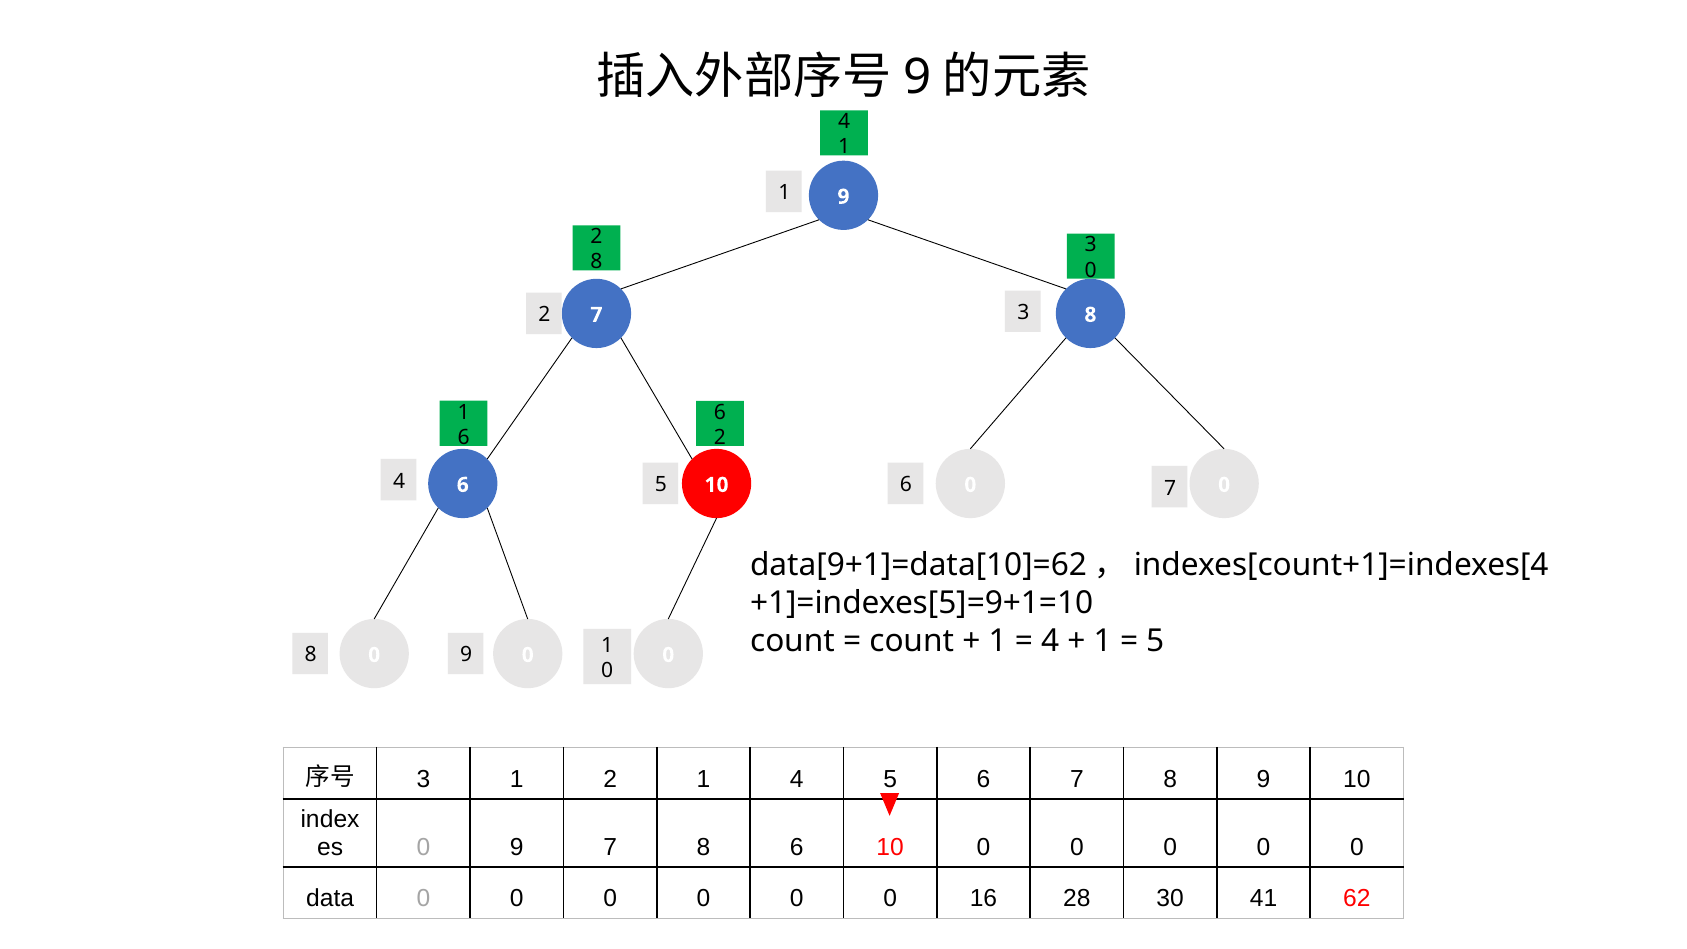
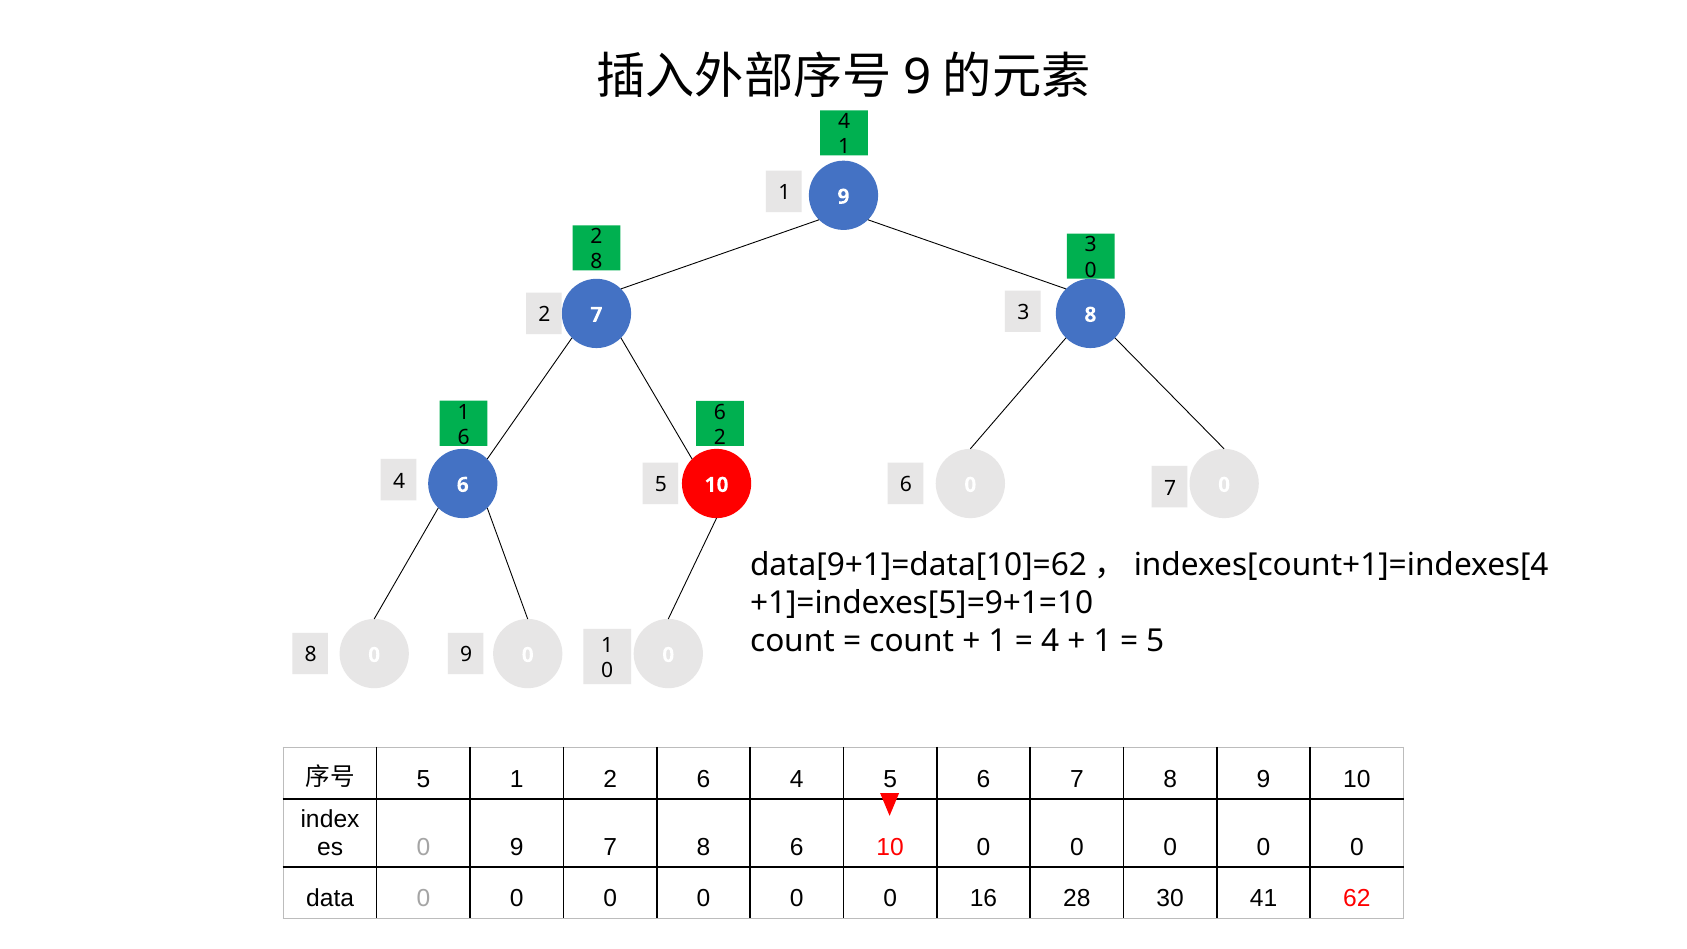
3 at (423, 779): 3 -> 5
2 1: 1 -> 6
